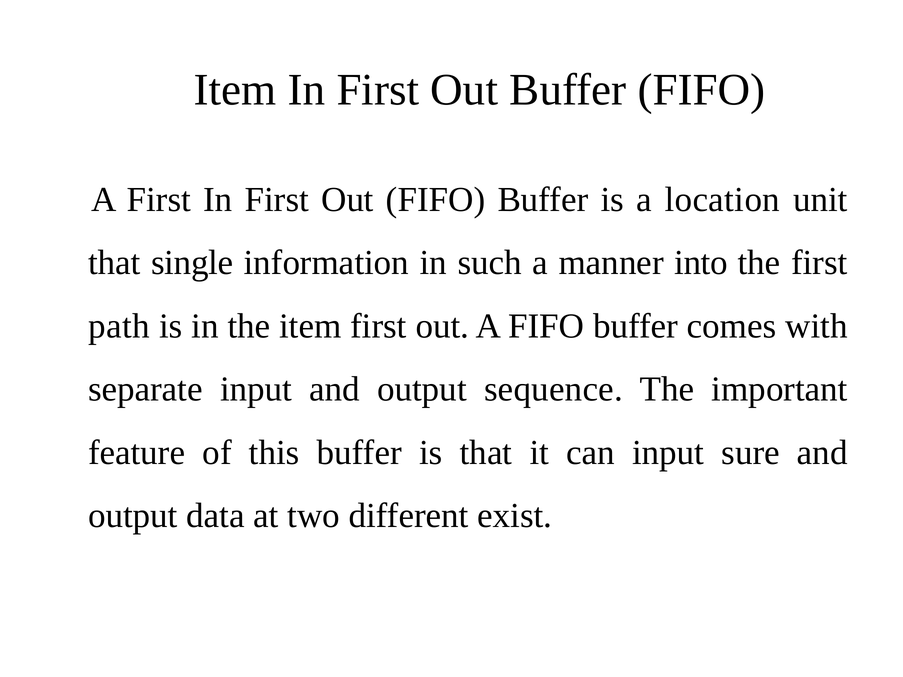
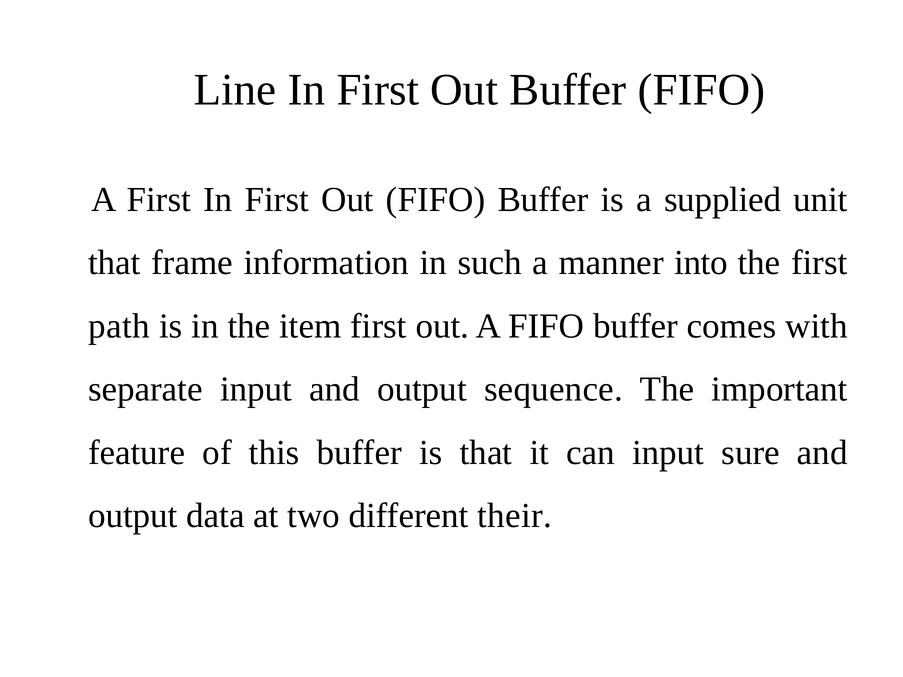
Item at (235, 90): Item -> Line
location: location -> supplied
single: single -> frame
exist: exist -> their
